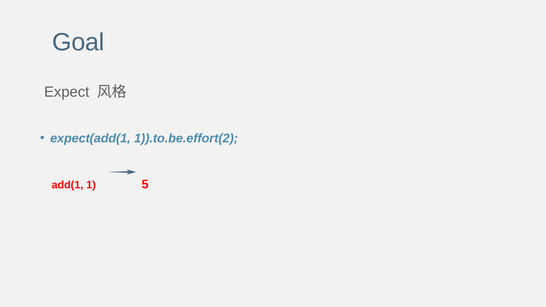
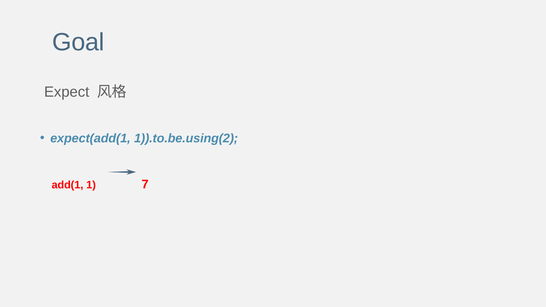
1)).to.be.effort(2: 1)).to.be.effort(2 -> 1)).to.be.using(2
5: 5 -> 7
